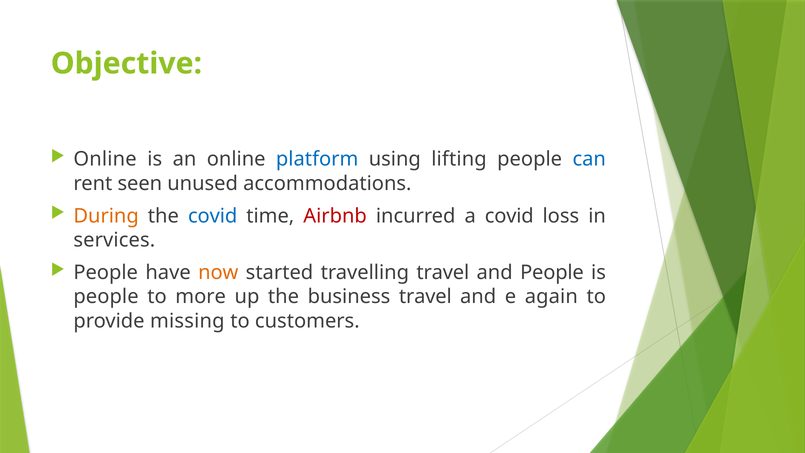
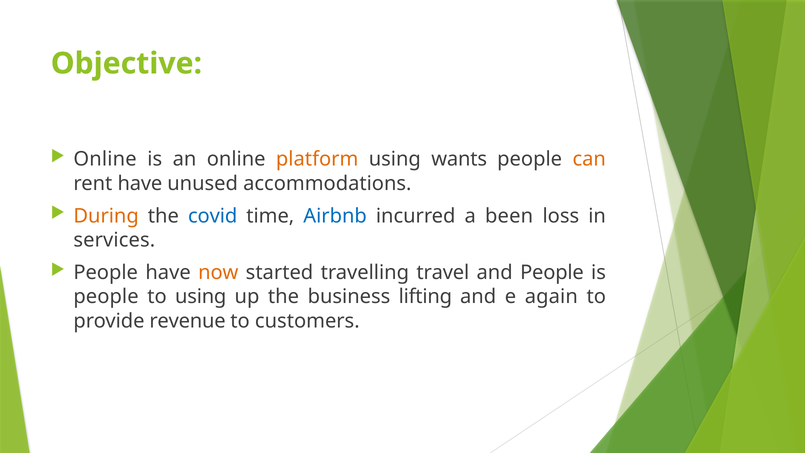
platform colour: blue -> orange
lifting: lifting -> wants
can colour: blue -> orange
rent seen: seen -> have
Airbnb colour: red -> blue
a covid: covid -> been
to more: more -> using
business travel: travel -> lifting
missing: missing -> revenue
